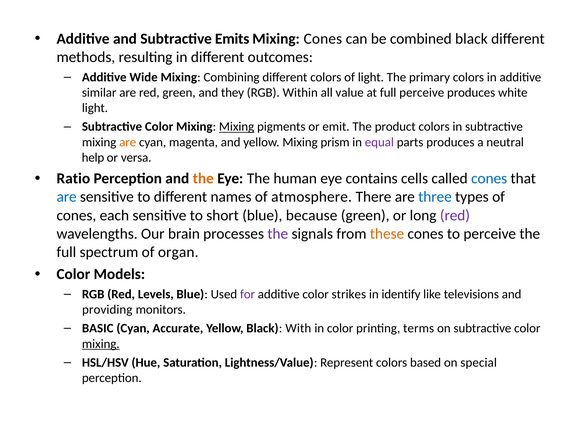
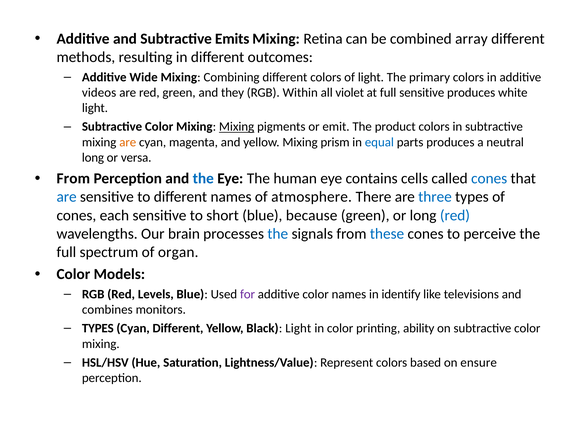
Mixing Cones: Cones -> Retina
combined black: black -> array
similar: similar -> videos
value: value -> violet
full perceive: perceive -> sensitive
equal colour: purple -> blue
help at (93, 158): help -> long
Ratio at (73, 179): Ratio -> From
the at (203, 179) colour: orange -> blue
red at (455, 215) colour: purple -> blue
the at (278, 234) colour: purple -> blue
these colour: orange -> blue
color strikes: strikes -> names
providing: providing -> combines
BASIC at (98, 328): BASIC -> TYPES
Cyan Accurate: Accurate -> Different
Black With: With -> Light
terms: terms -> ability
mixing at (101, 344) underline: present -> none
special: special -> ensure
